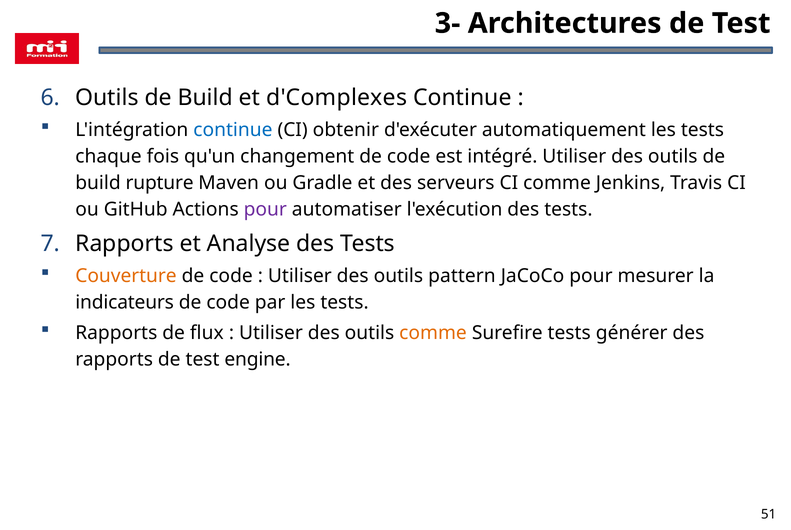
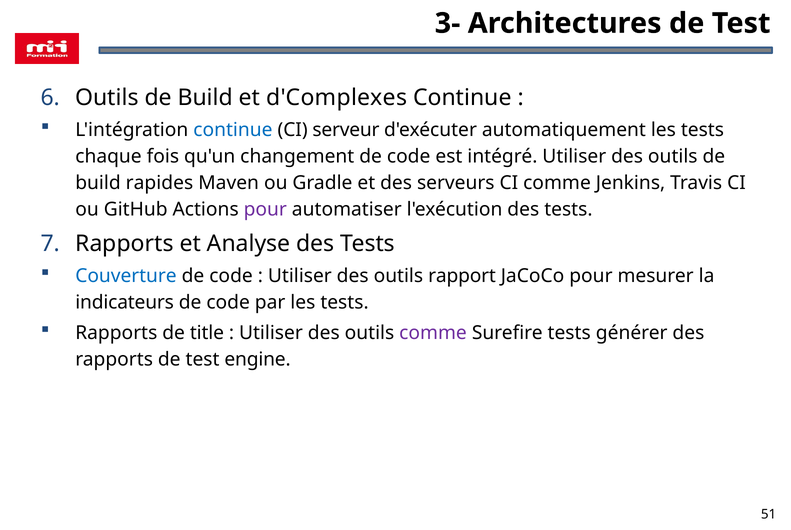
obtenir: obtenir -> serveur
rupture: rupture -> rapides
Couverture colour: orange -> blue
pattern: pattern -> rapport
flux: flux -> title
comme at (433, 333) colour: orange -> purple
